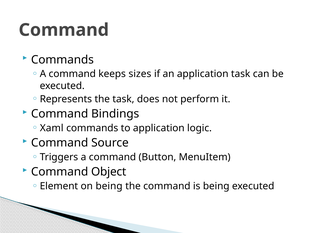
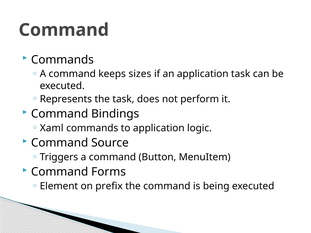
Object: Object -> Forms
on being: being -> prefix
